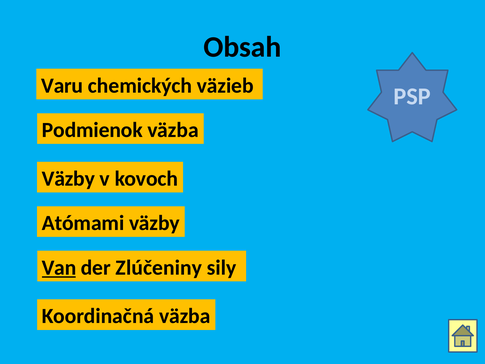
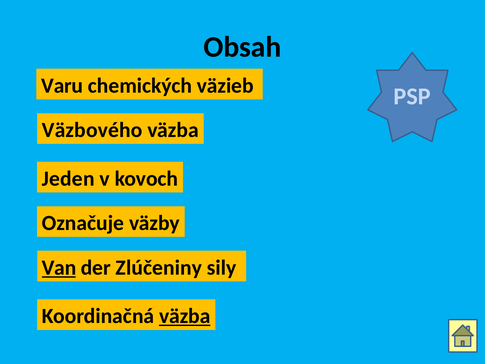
Podmienok: Podmienok -> Väzbového
Väzby at (68, 179): Väzby -> Jeden
Atómami: Atómami -> Označuje
väzba at (185, 316) underline: none -> present
